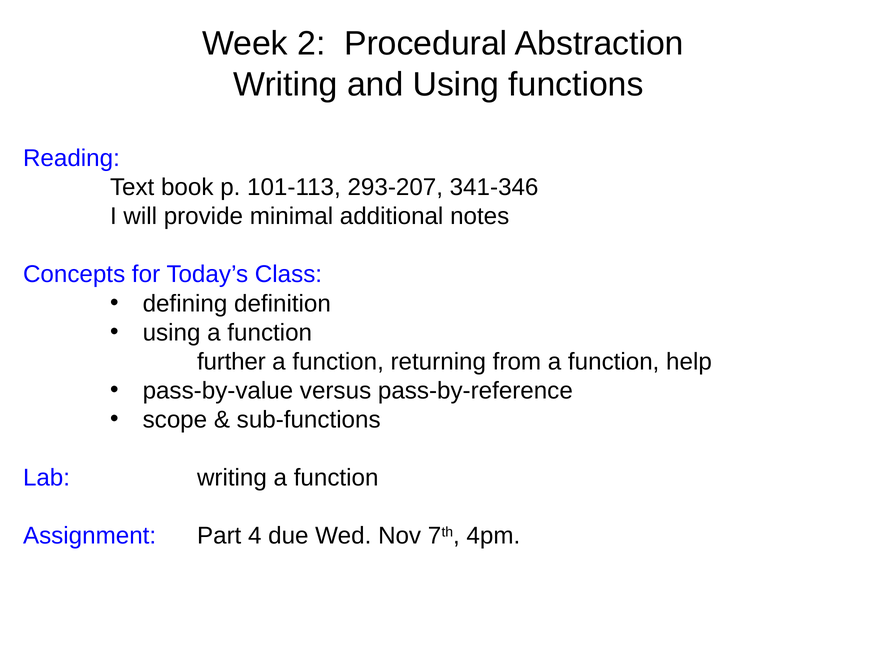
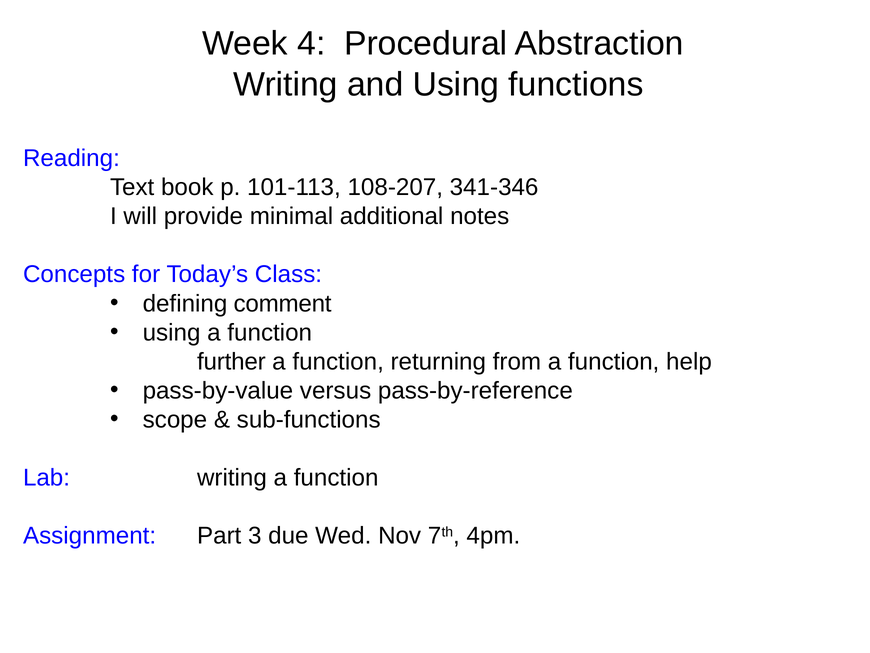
2: 2 -> 4
293-207: 293-207 -> 108-207
definition: definition -> comment
4: 4 -> 3
